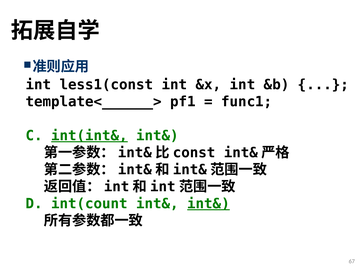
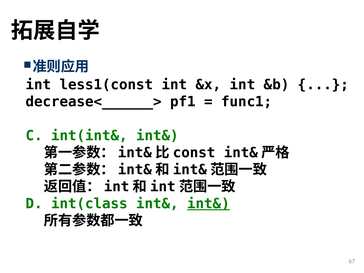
template<______>: template<______> -> decrease<______>
int(int& underline: present -> none
int(count: int(count -> int(class
